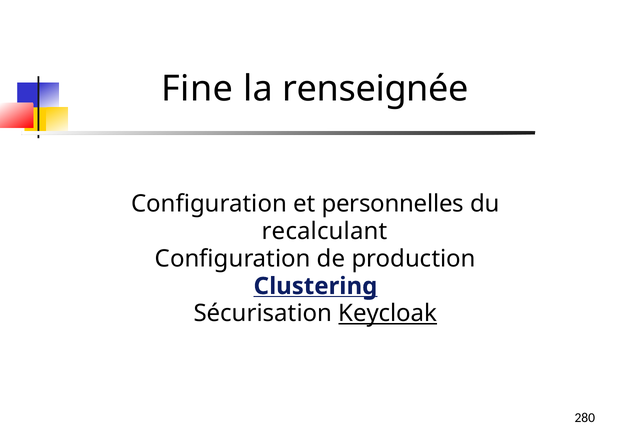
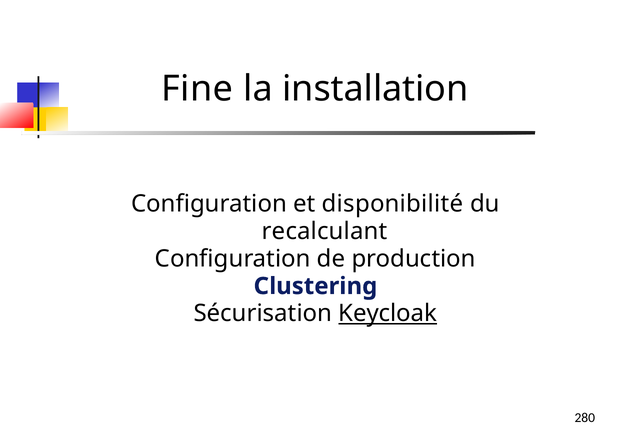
renseignée: renseignée -> installation
personnelles: personnelles -> disponibilité
Clustering underline: present -> none
